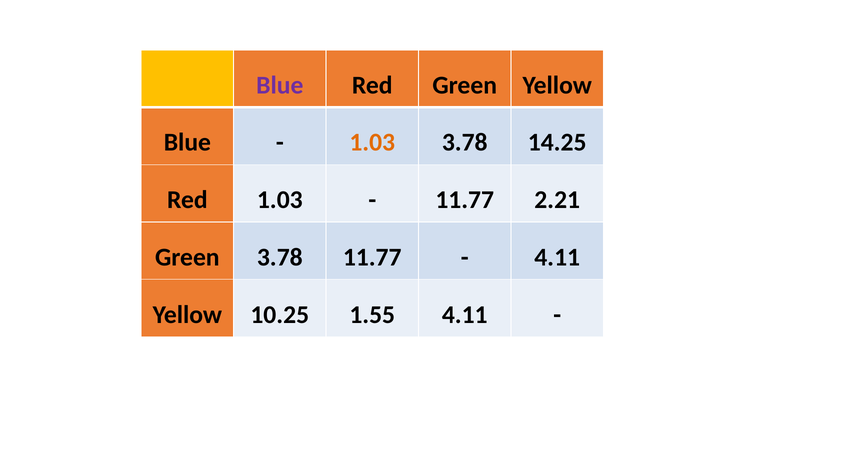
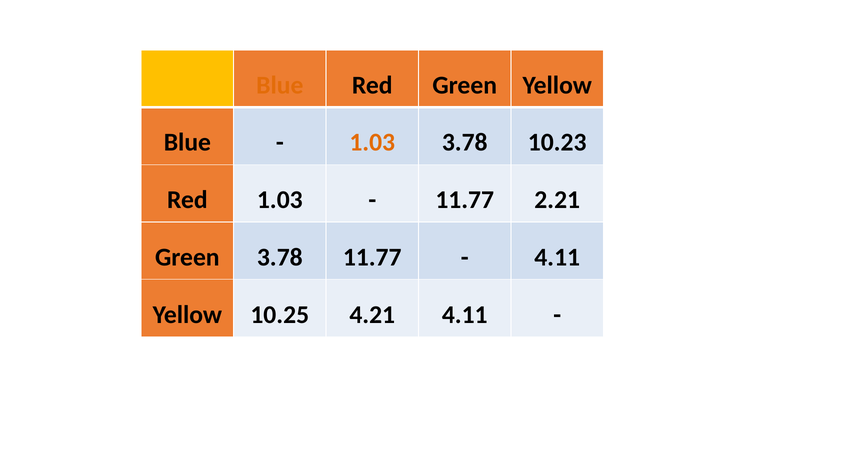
Blue at (280, 85) colour: purple -> orange
14.25: 14.25 -> 10.23
1.55: 1.55 -> 4.21
